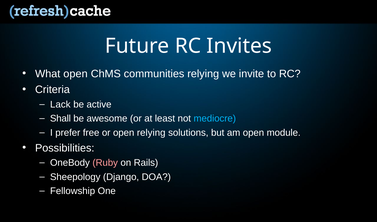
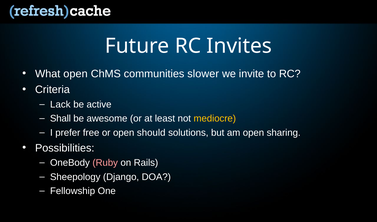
communities relying: relying -> slower
mediocre colour: light blue -> yellow
open relying: relying -> should
module: module -> sharing
